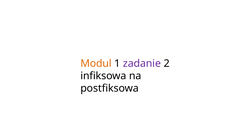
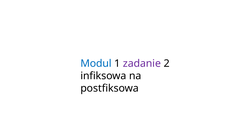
Modul colour: orange -> blue
